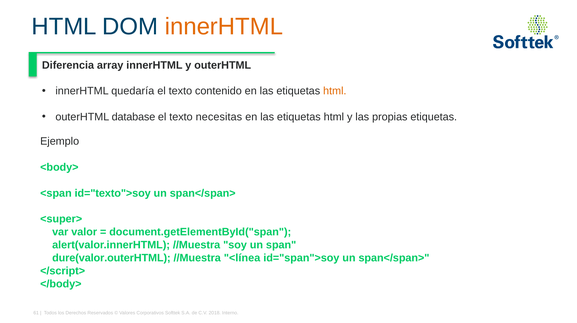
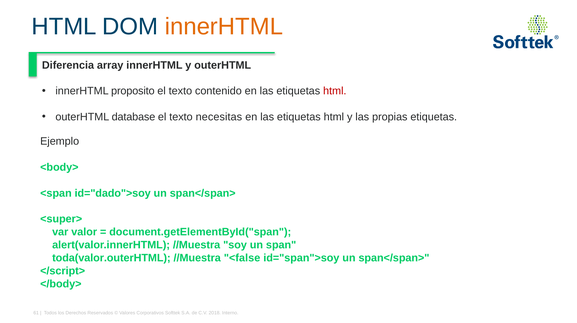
quedaría: quedaría -> proposito
html at (335, 91) colour: orange -> red
id="texto">soy: id="texto">soy -> id="dado">soy
dure(valor.outerHTML: dure(valor.outerHTML -> toda(valor.outerHTML
<línea: <línea -> <false
